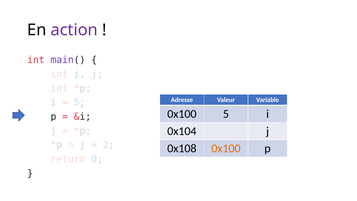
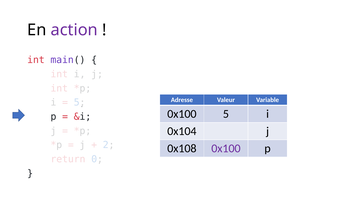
0x100 at (226, 148) colour: orange -> purple
